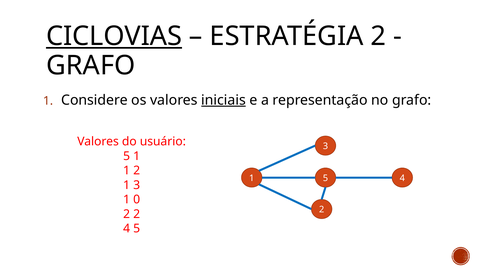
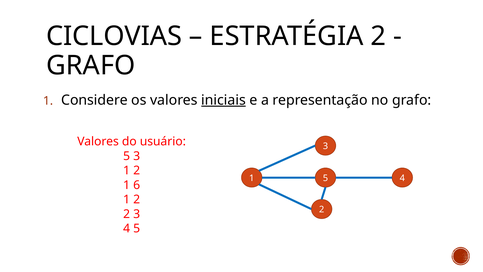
CICLOVIAS underline: present -> none
5 1: 1 -> 3
3 at (137, 185): 3 -> 6
0 at (137, 199): 0 -> 2
2 2: 2 -> 3
